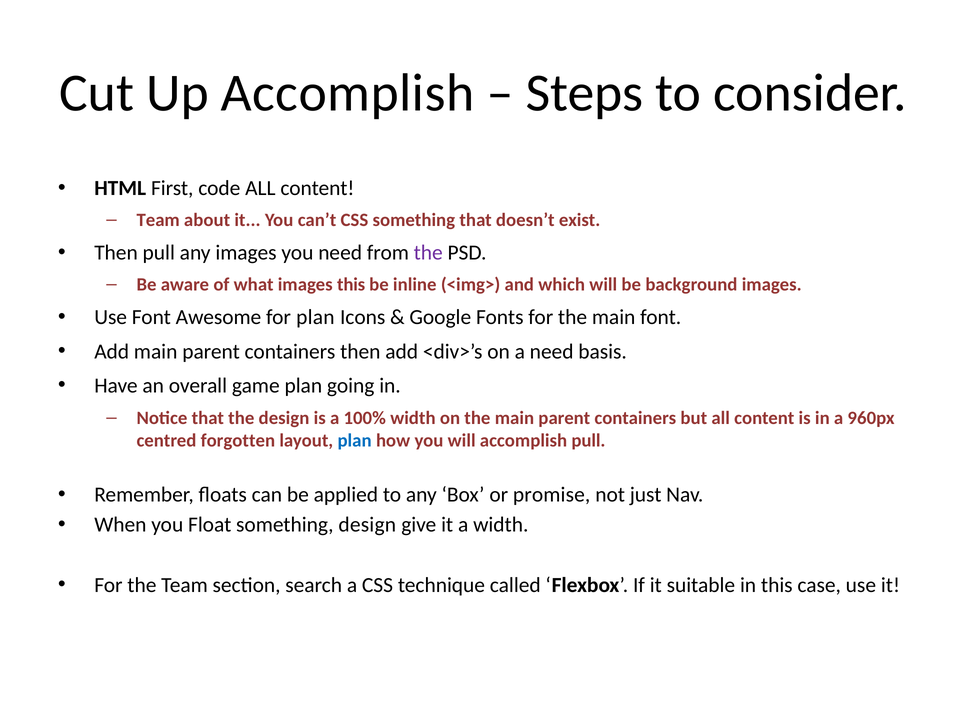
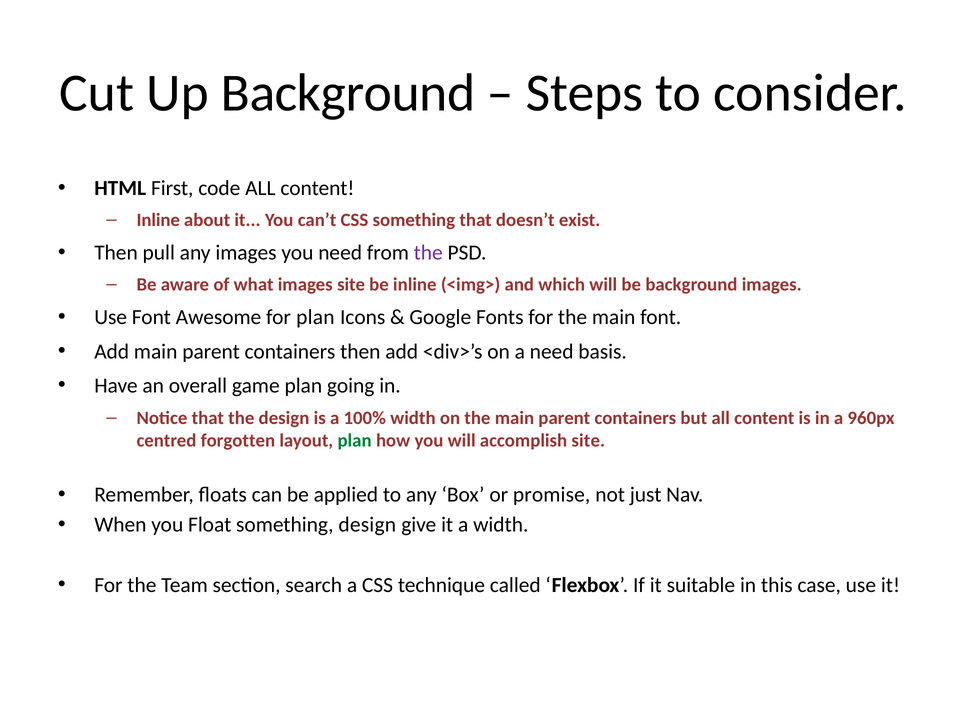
Up Accomplish: Accomplish -> Background
Team at (158, 220): Team -> Inline
images this: this -> site
plan at (355, 441) colour: blue -> green
accomplish pull: pull -> site
